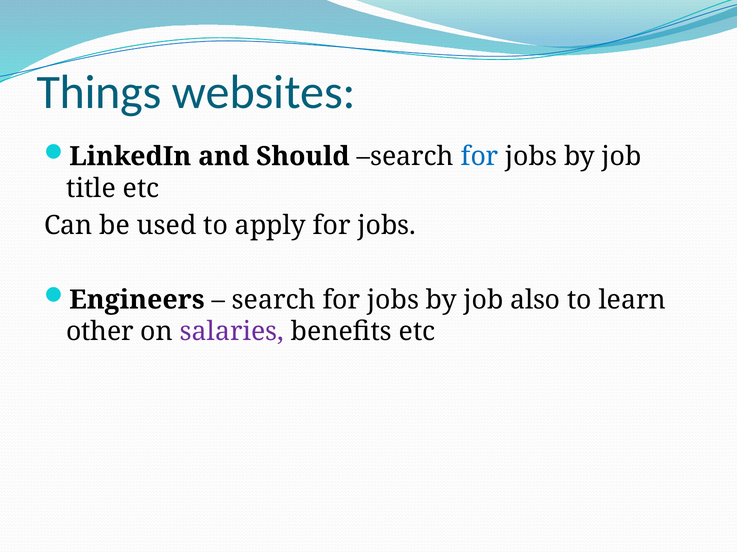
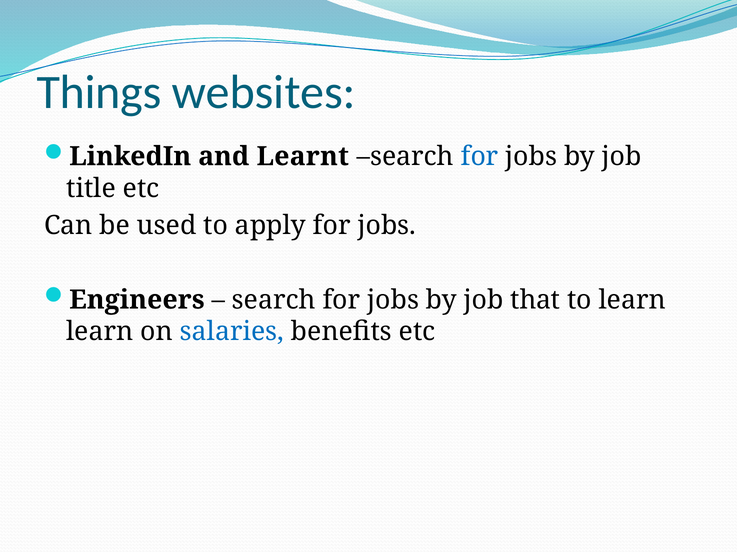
Should: Should -> Learnt
also: also -> that
other at (100, 332): other -> learn
salaries colour: purple -> blue
